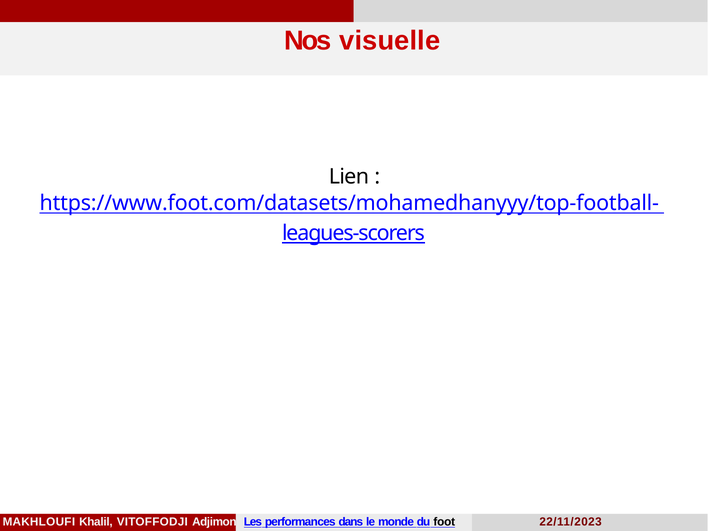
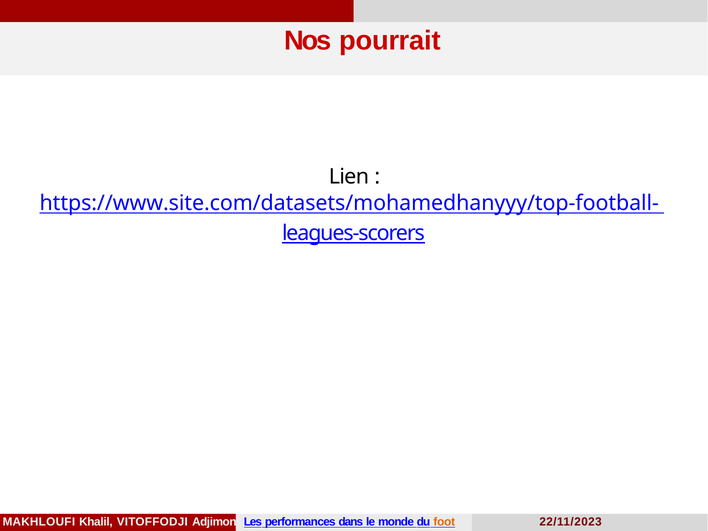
visuelle: visuelle -> pourrait
https://www.foot.com/datasets/mohamedhanyyy/top-football-: https://www.foot.com/datasets/mohamedhanyyy/top-football- -> https://www.site.com/datasets/mohamedhanyyy/top-football-
foot colour: black -> orange
